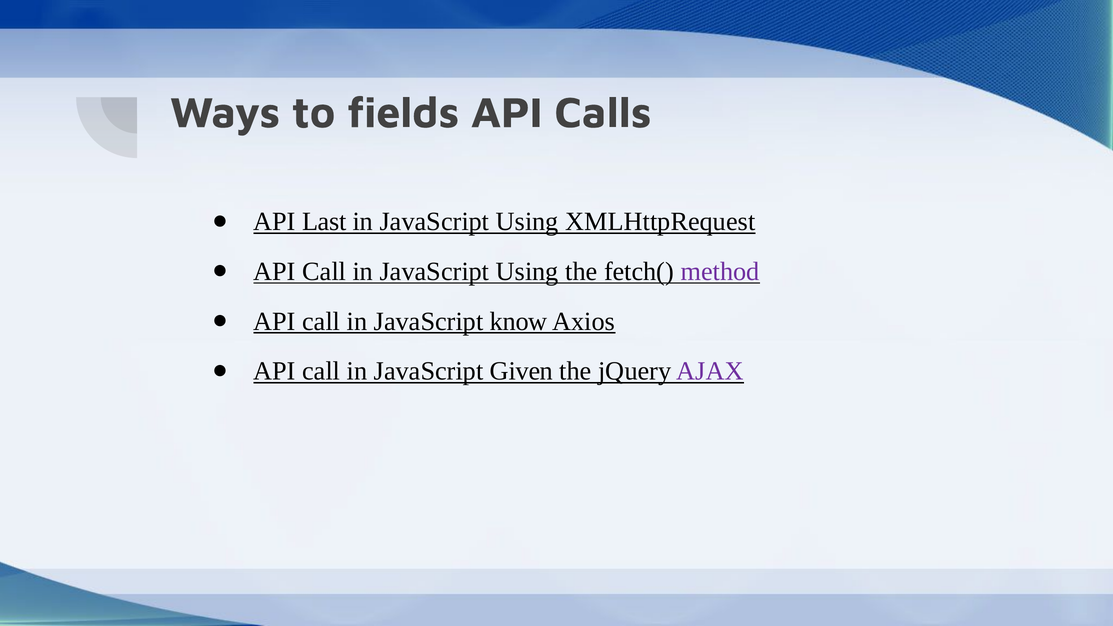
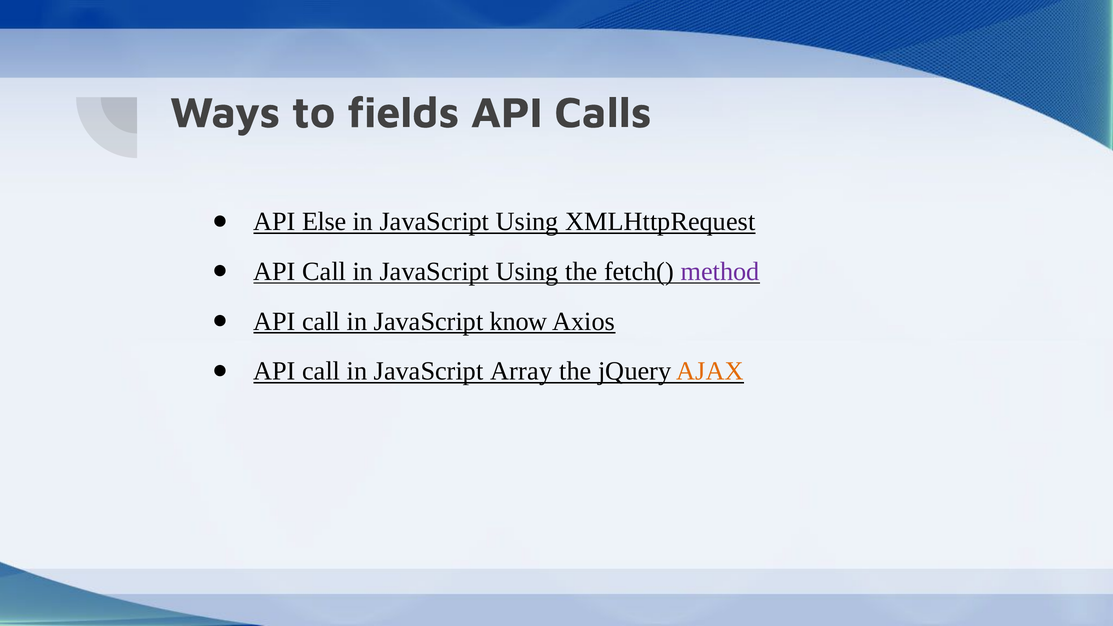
Last: Last -> Else
Given: Given -> Array
AJAX colour: purple -> orange
